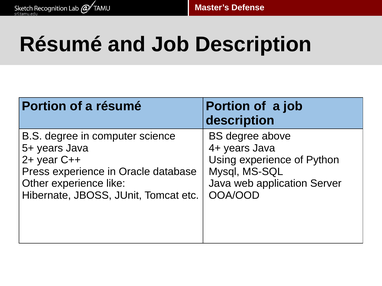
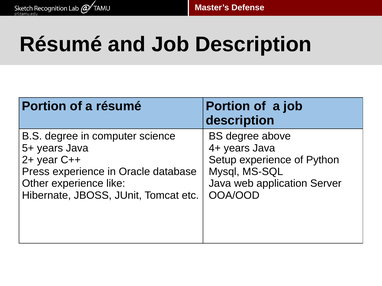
Using: Using -> Setup
